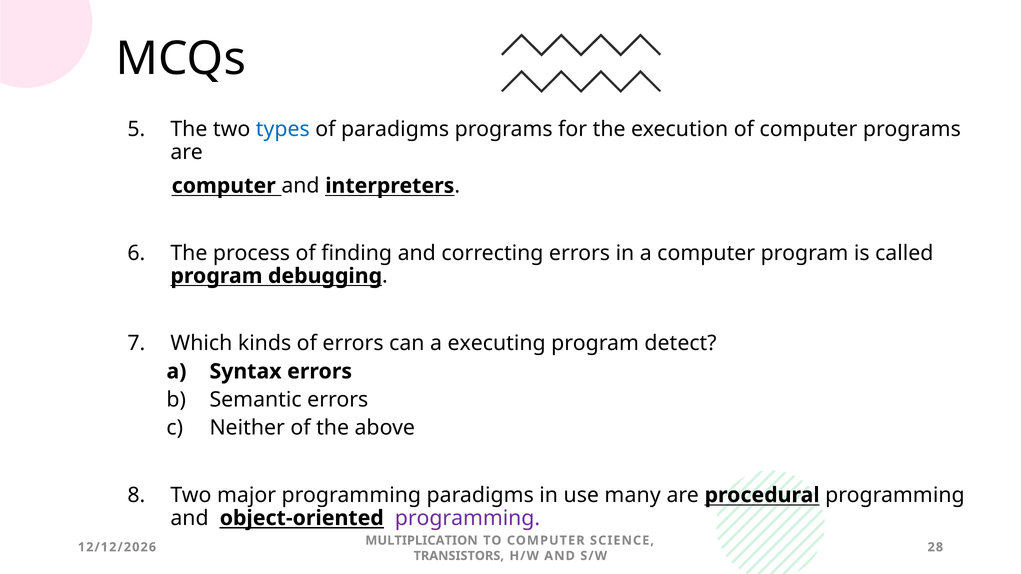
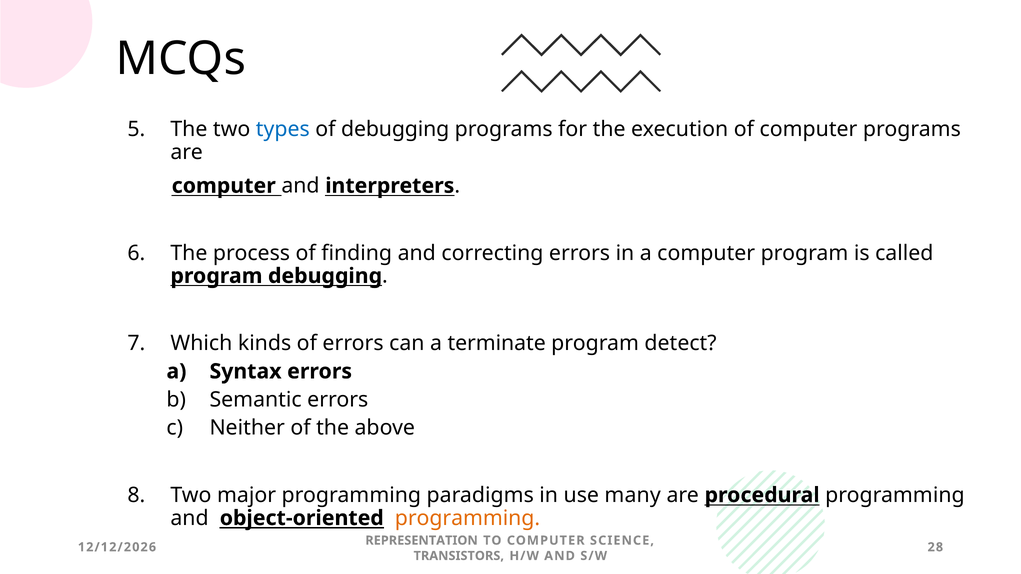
of paradigms: paradigms -> debugging
executing: executing -> terminate
programming at (467, 518) colour: purple -> orange
MULTIPLICATION: MULTIPLICATION -> REPRESENTATION
